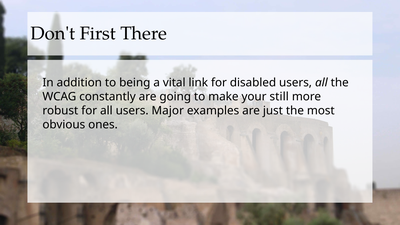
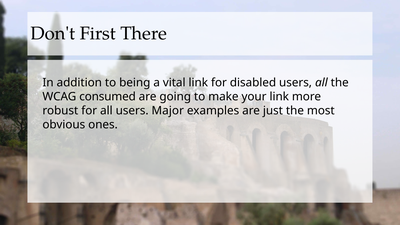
constantly: constantly -> consumed
your still: still -> link
